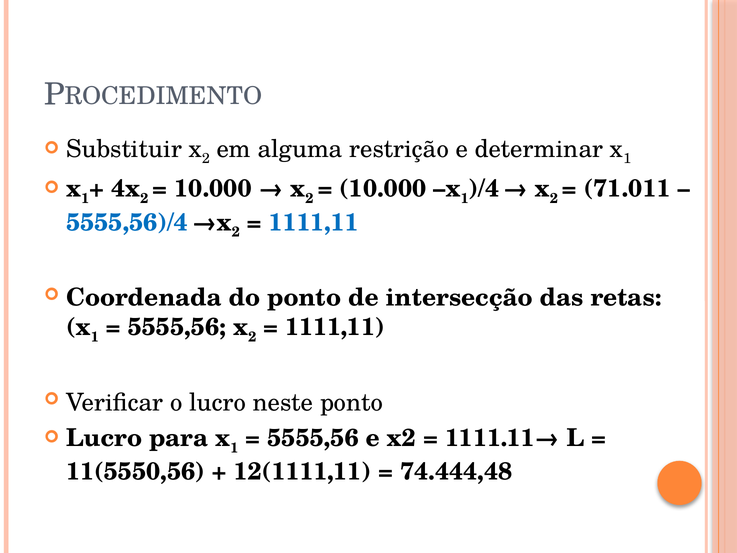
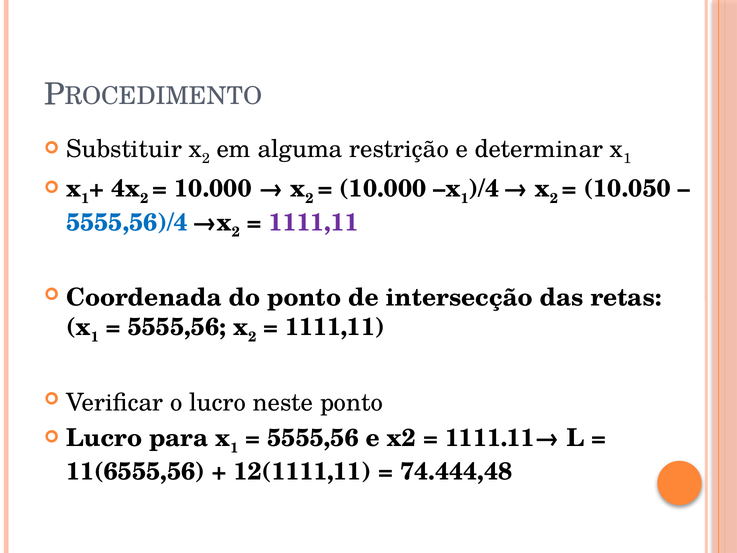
71.011: 71.011 -> 10.050
1111,11 at (314, 222) colour: blue -> purple
11(5550,56: 11(5550,56 -> 11(6555,56
